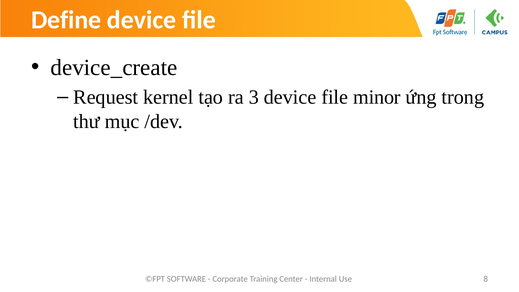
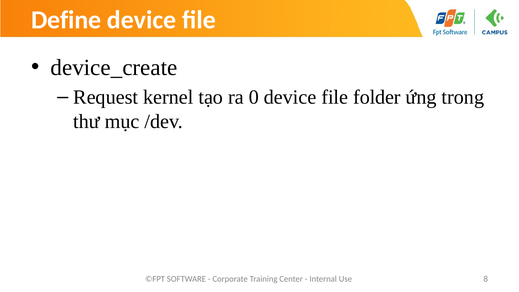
3: 3 -> 0
minor: minor -> folder
